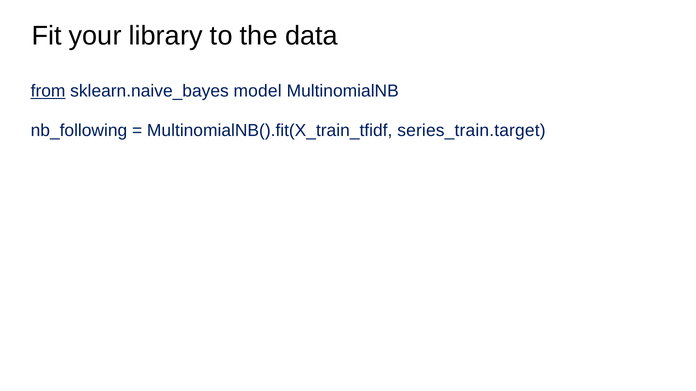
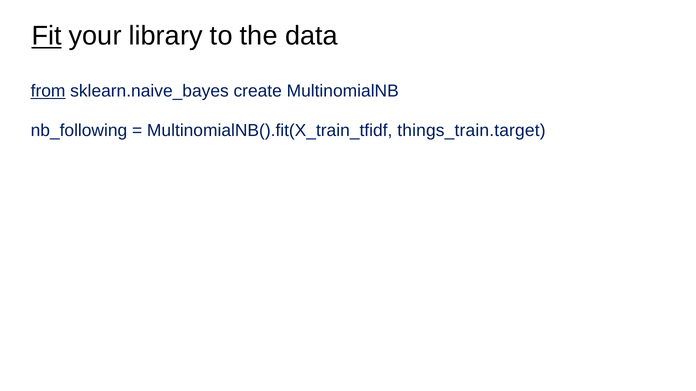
Fit underline: none -> present
model: model -> create
series_train.target: series_train.target -> things_train.target
